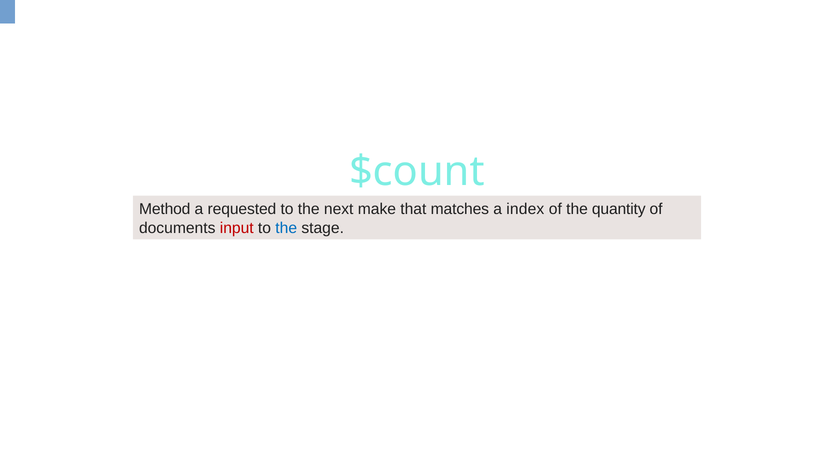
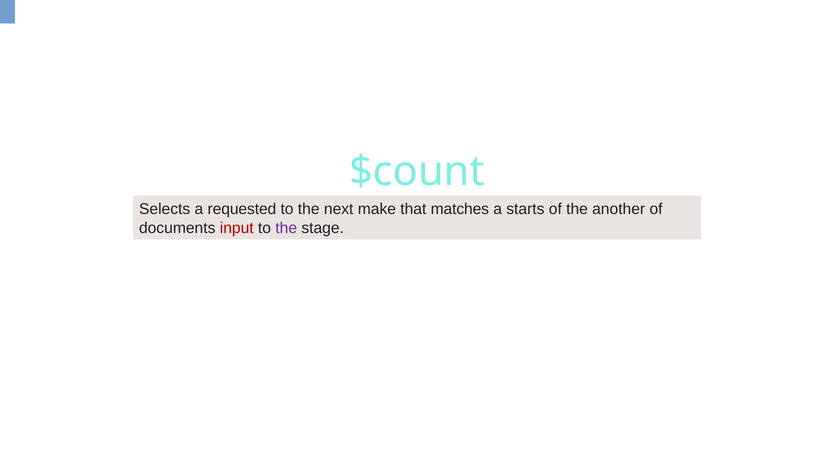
Method: Method -> Selects
index: index -> starts
quantity: quantity -> another
the at (286, 228) colour: blue -> purple
